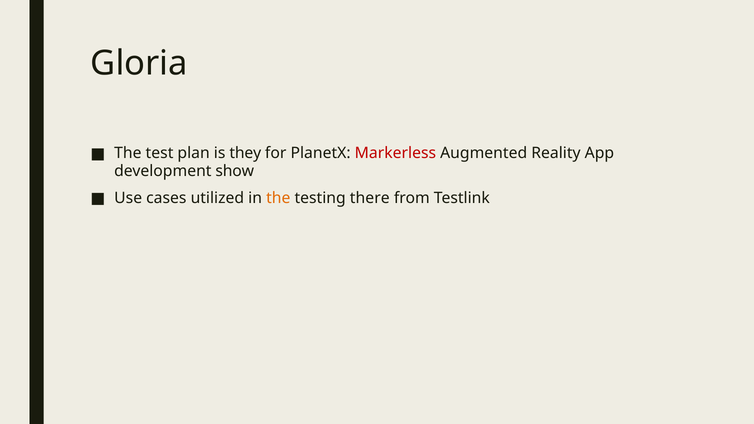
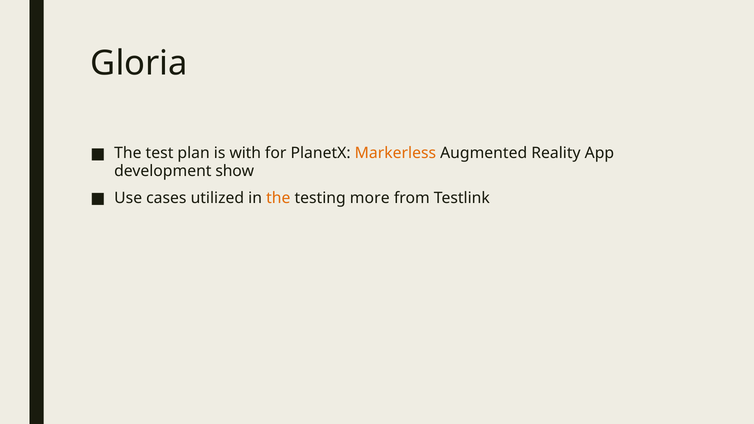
they: they -> with
Markerless colour: red -> orange
there: there -> more
